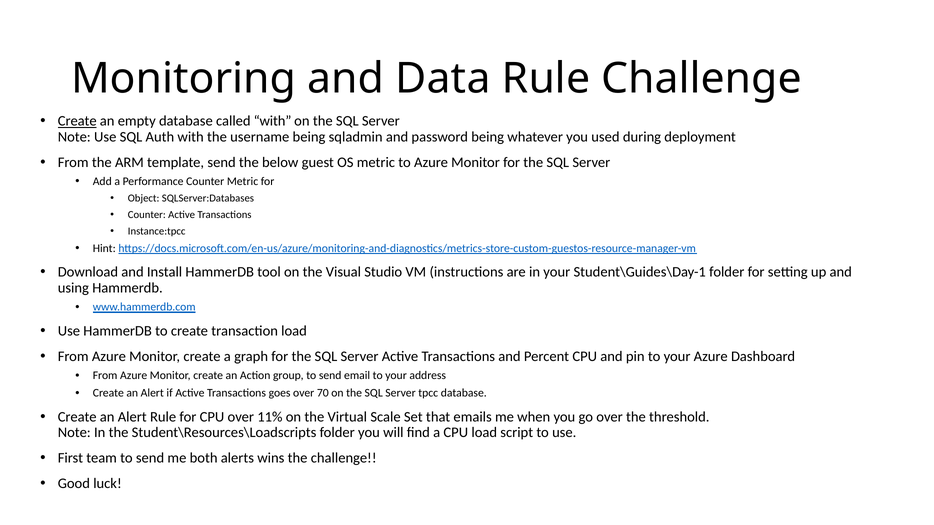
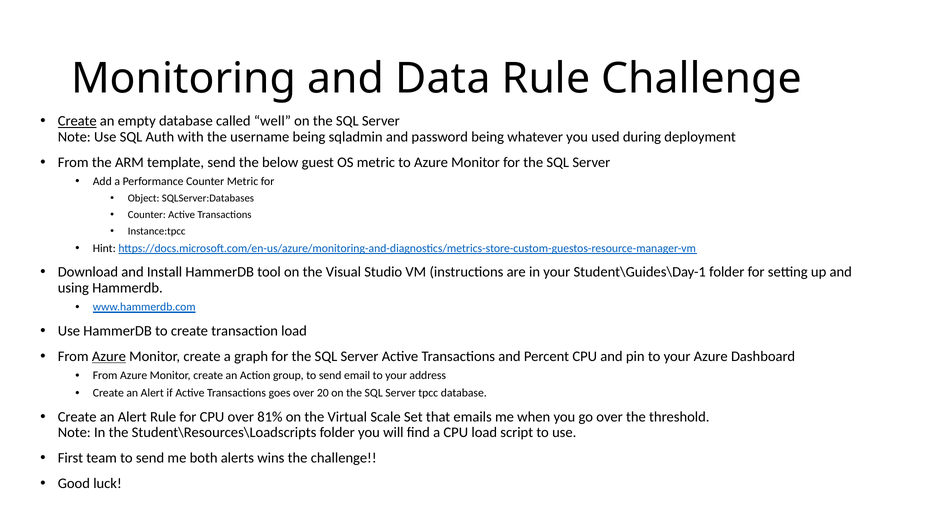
called with: with -> well
Azure at (109, 357) underline: none -> present
70: 70 -> 20
11%: 11% -> 81%
